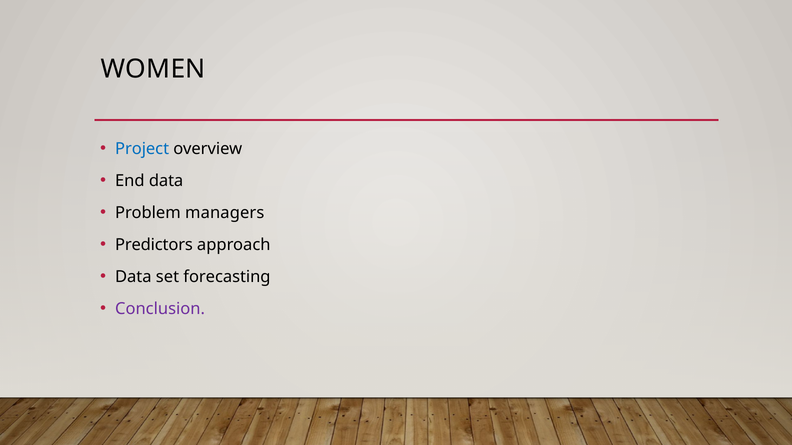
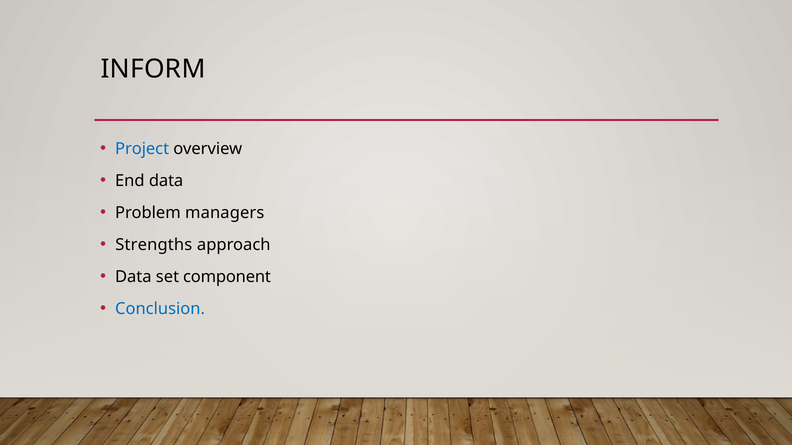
WOMEN: WOMEN -> INFORM
Predictors: Predictors -> Strengths
forecasting: forecasting -> component
Conclusion colour: purple -> blue
